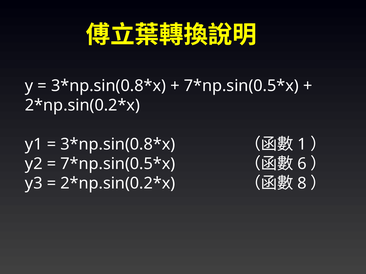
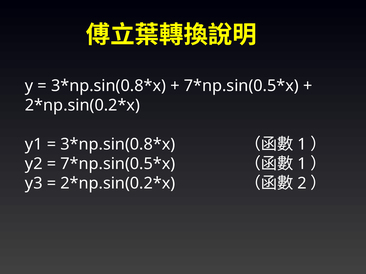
6 at (302, 164): 6 -> 1
8: 8 -> 2
